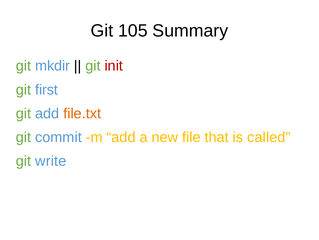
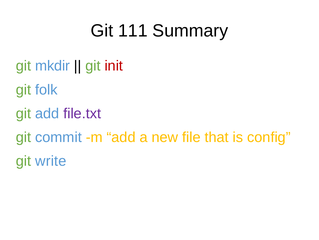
105: 105 -> 111
first: first -> folk
file.txt colour: orange -> purple
called: called -> config
